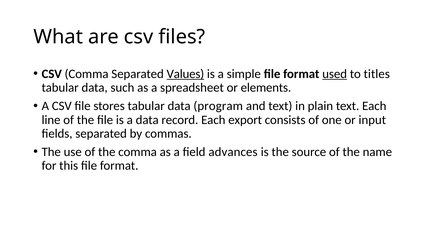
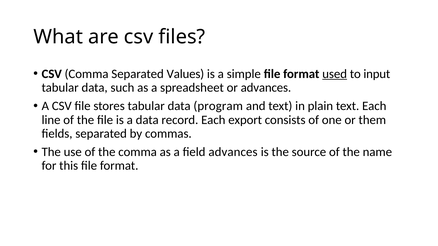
Values underline: present -> none
titles: titles -> input
or elements: elements -> advances
input: input -> them
